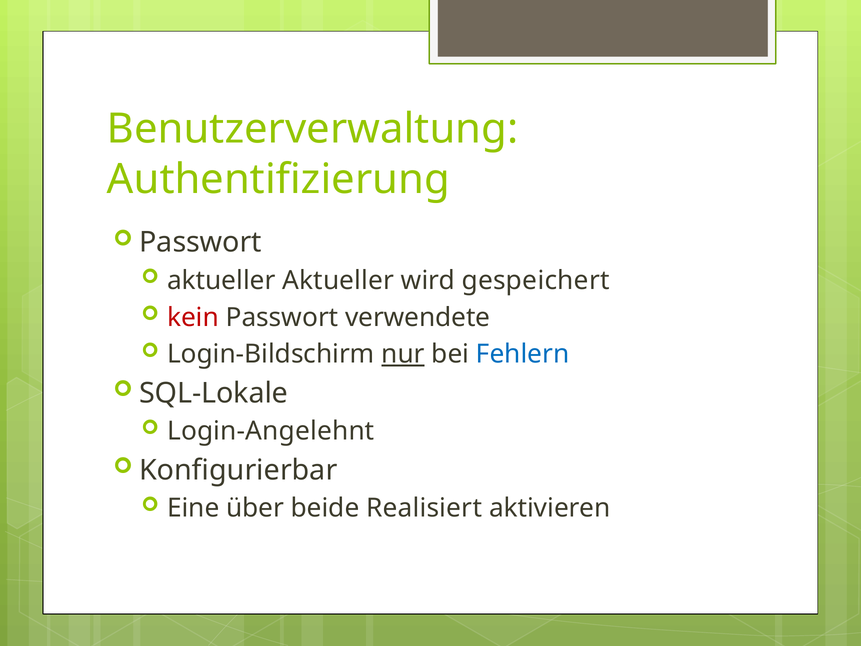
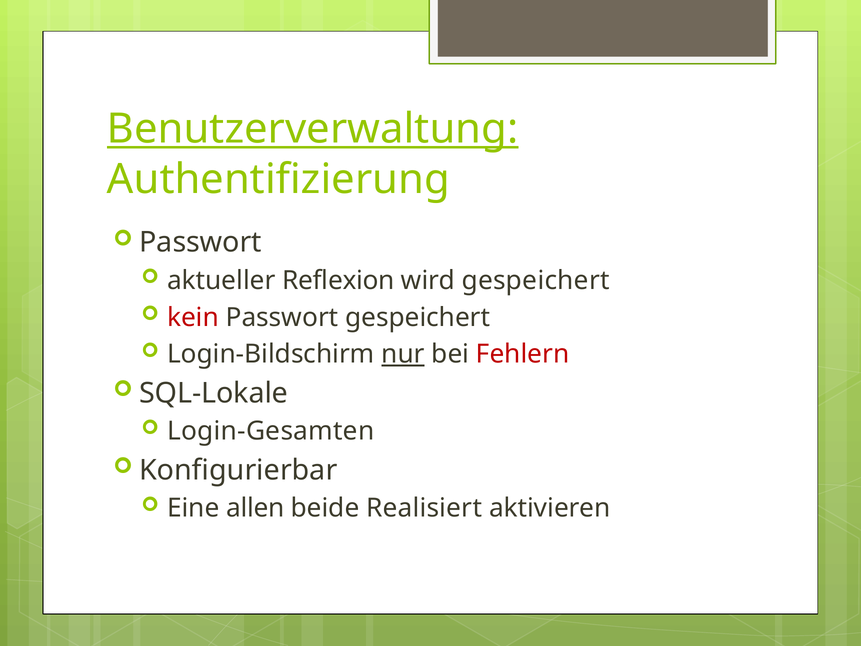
Benutzerverwaltung underline: none -> present
aktueller Aktueller: Aktueller -> Reflexion
Passwort verwendete: verwendete -> gespeichert
Fehlern colour: blue -> red
Login-Angelehnt: Login-Angelehnt -> Login-Gesamten
über: über -> allen
